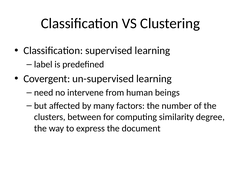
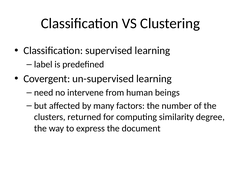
between: between -> returned
